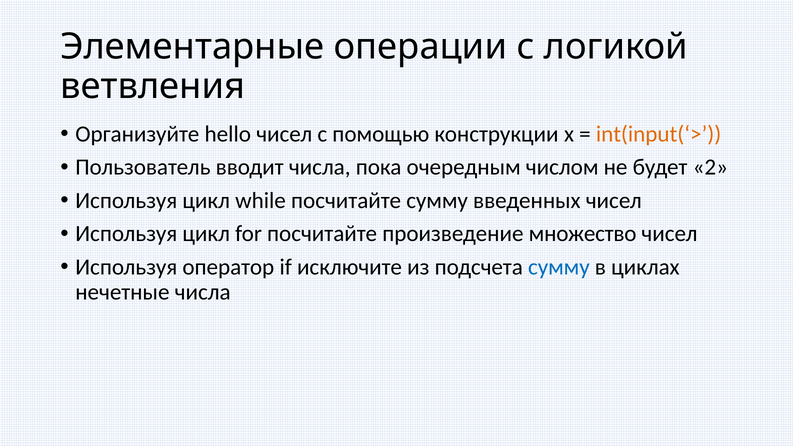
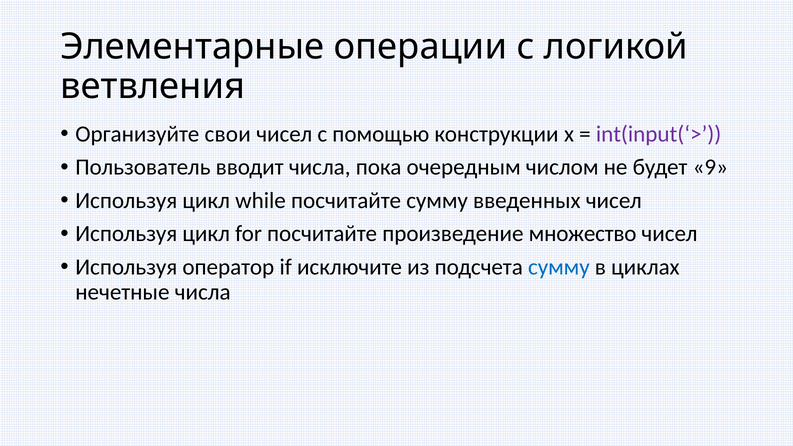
hello: hello -> свои
int(input(‘> colour: orange -> purple
2: 2 -> 9
